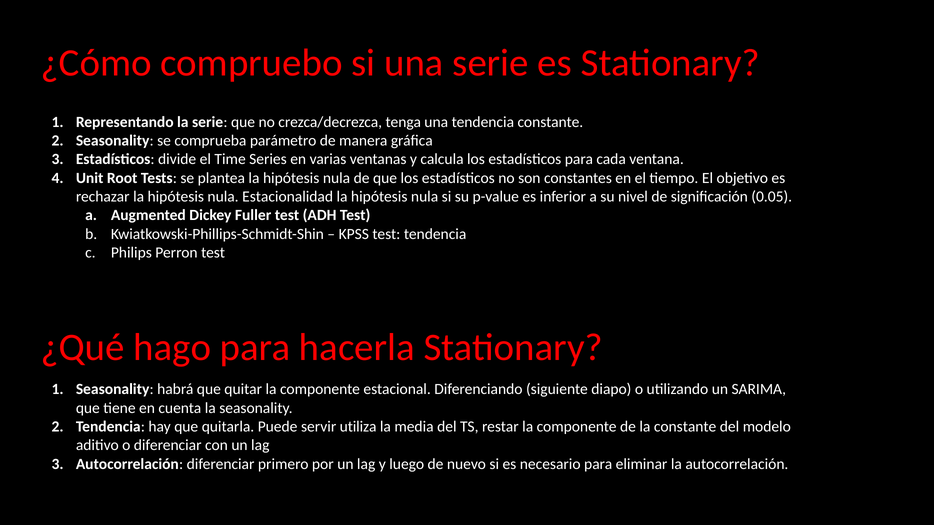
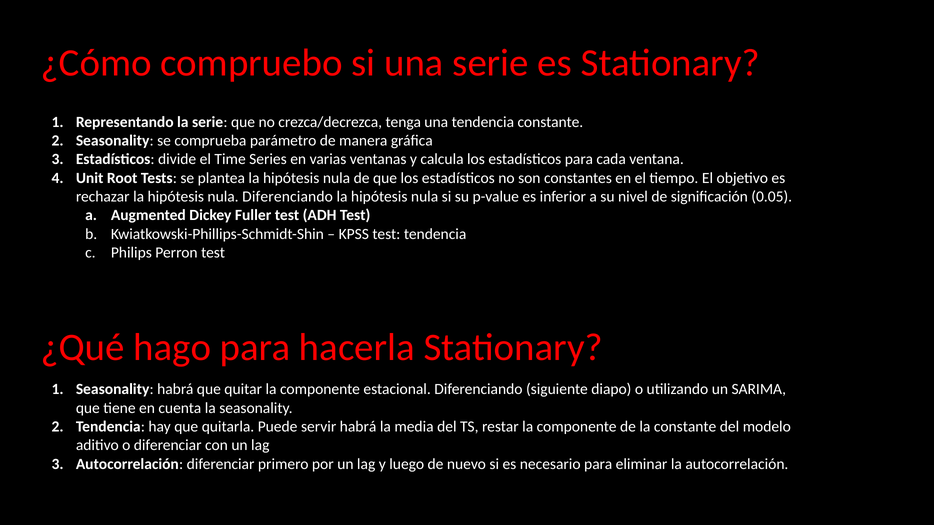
nula Estacionalidad: Estacionalidad -> Diferenciando
servir utiliza: utiliza -> habrá
